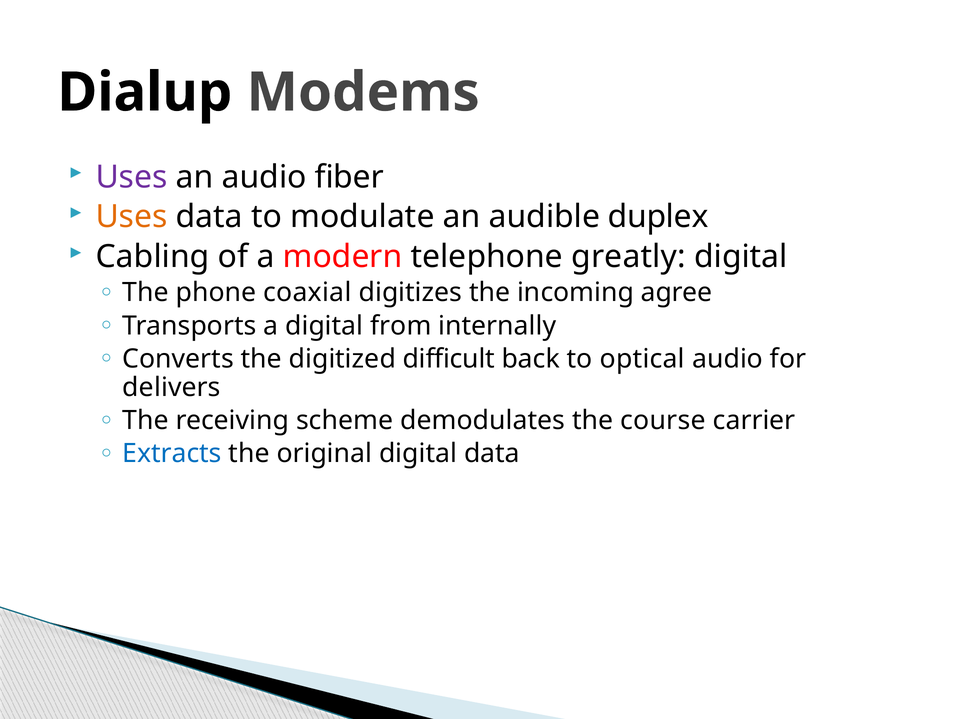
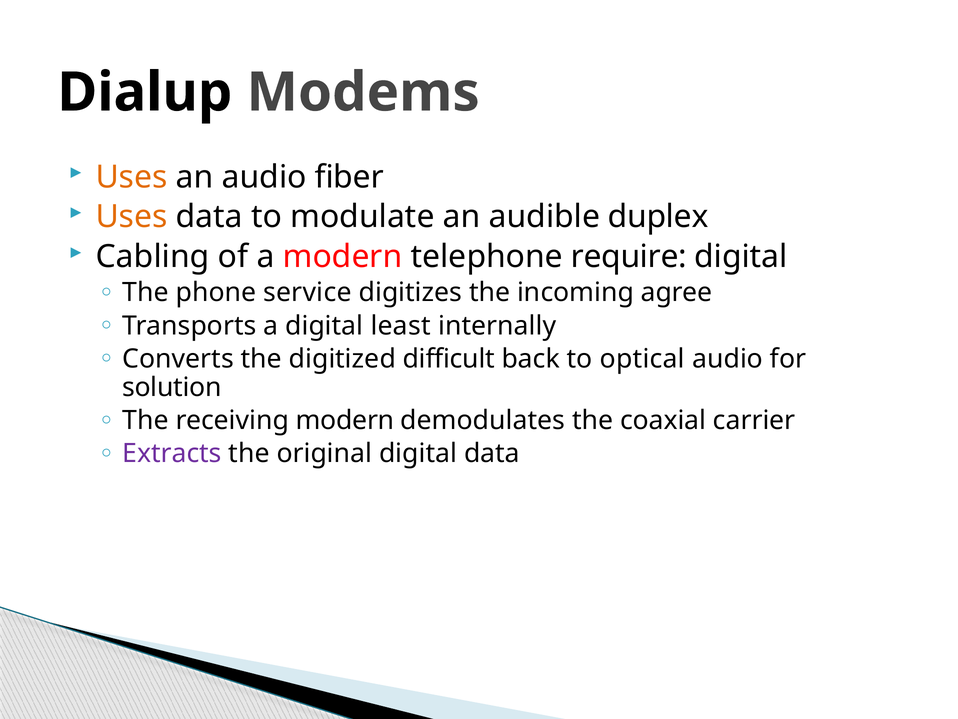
Uses at (132, 177) colour: purple -> orange
greatly: greatly -> require
coaxial: coaxial -> service
from: from -> least
delivers: delivers -> solution
receiving scheme: scheme -> modern
course: course -> coaxial
Extracts colour: blue -> purple
